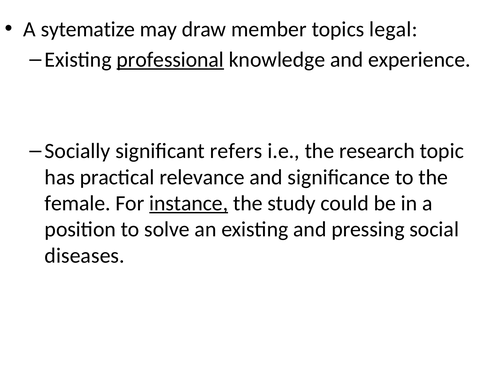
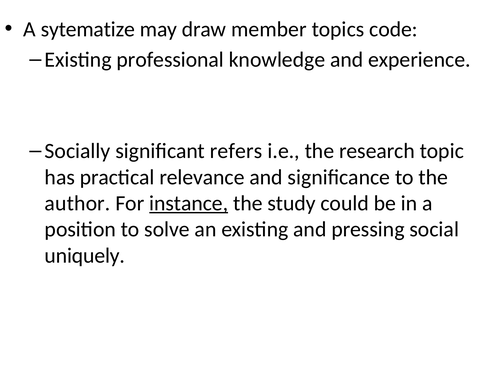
legal: legal -> code
professional underline: present -> none
female: female -> author
diseases: diseases -> uniquely
